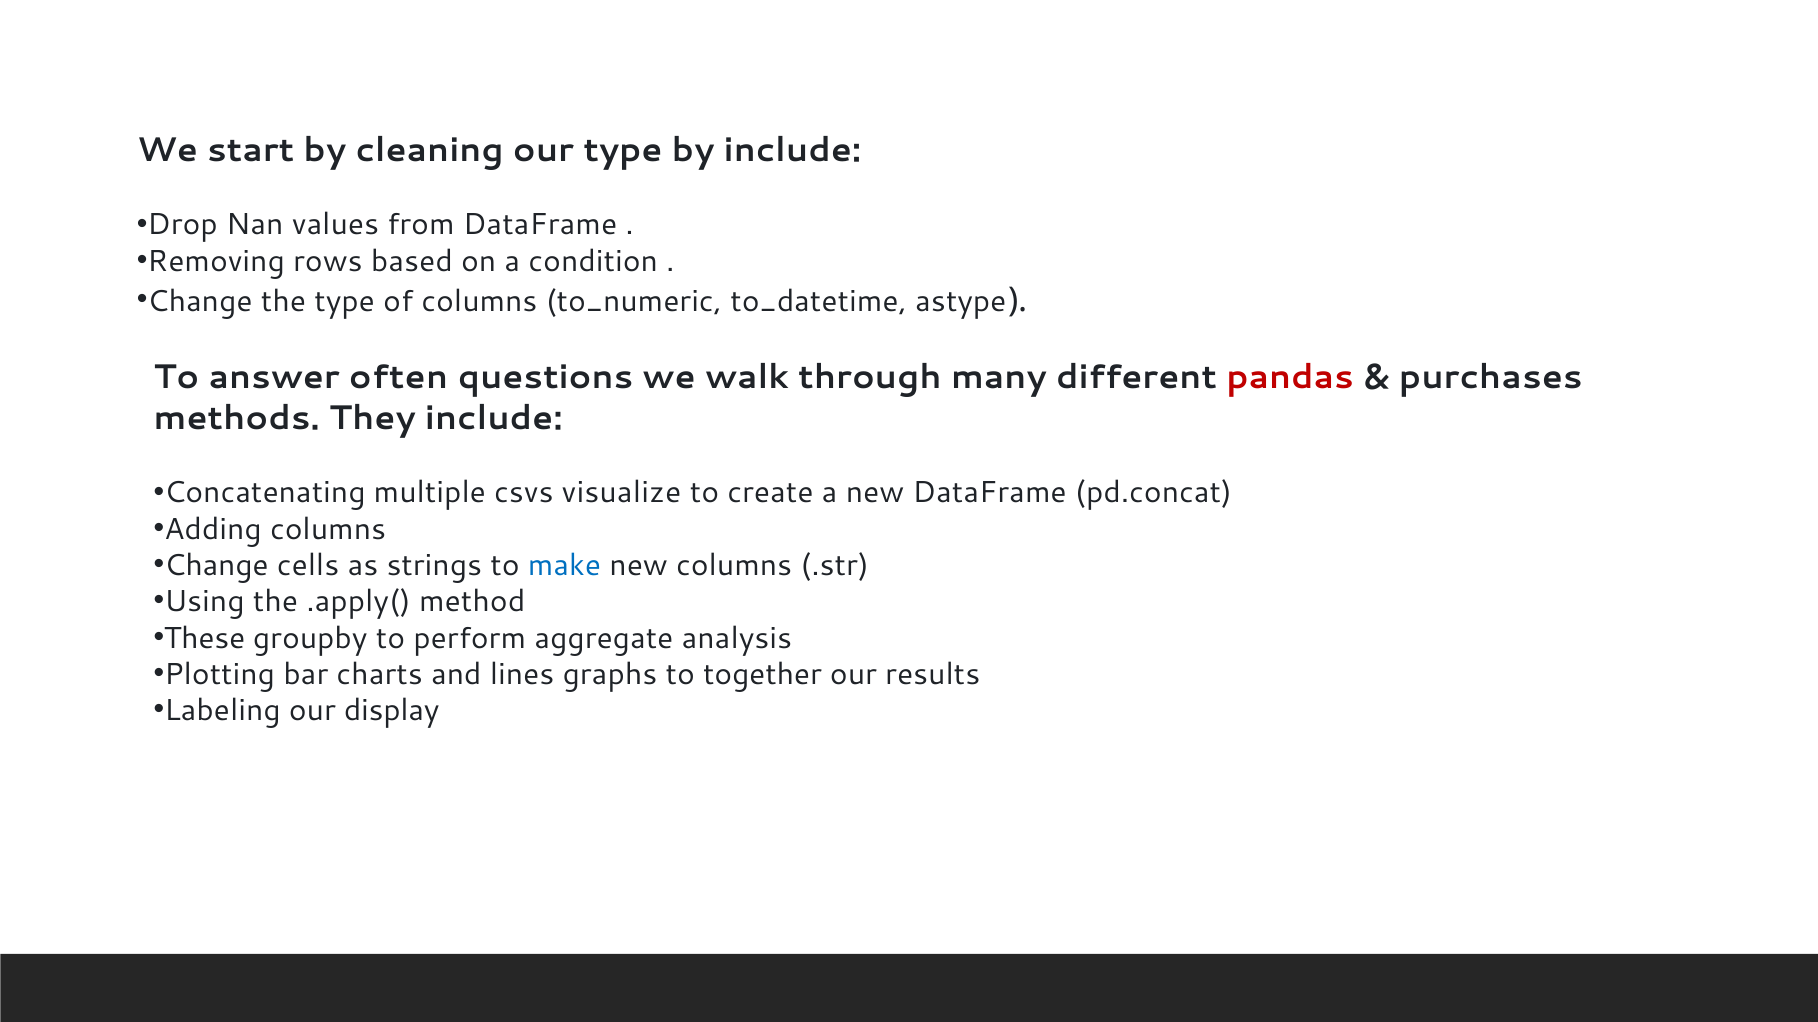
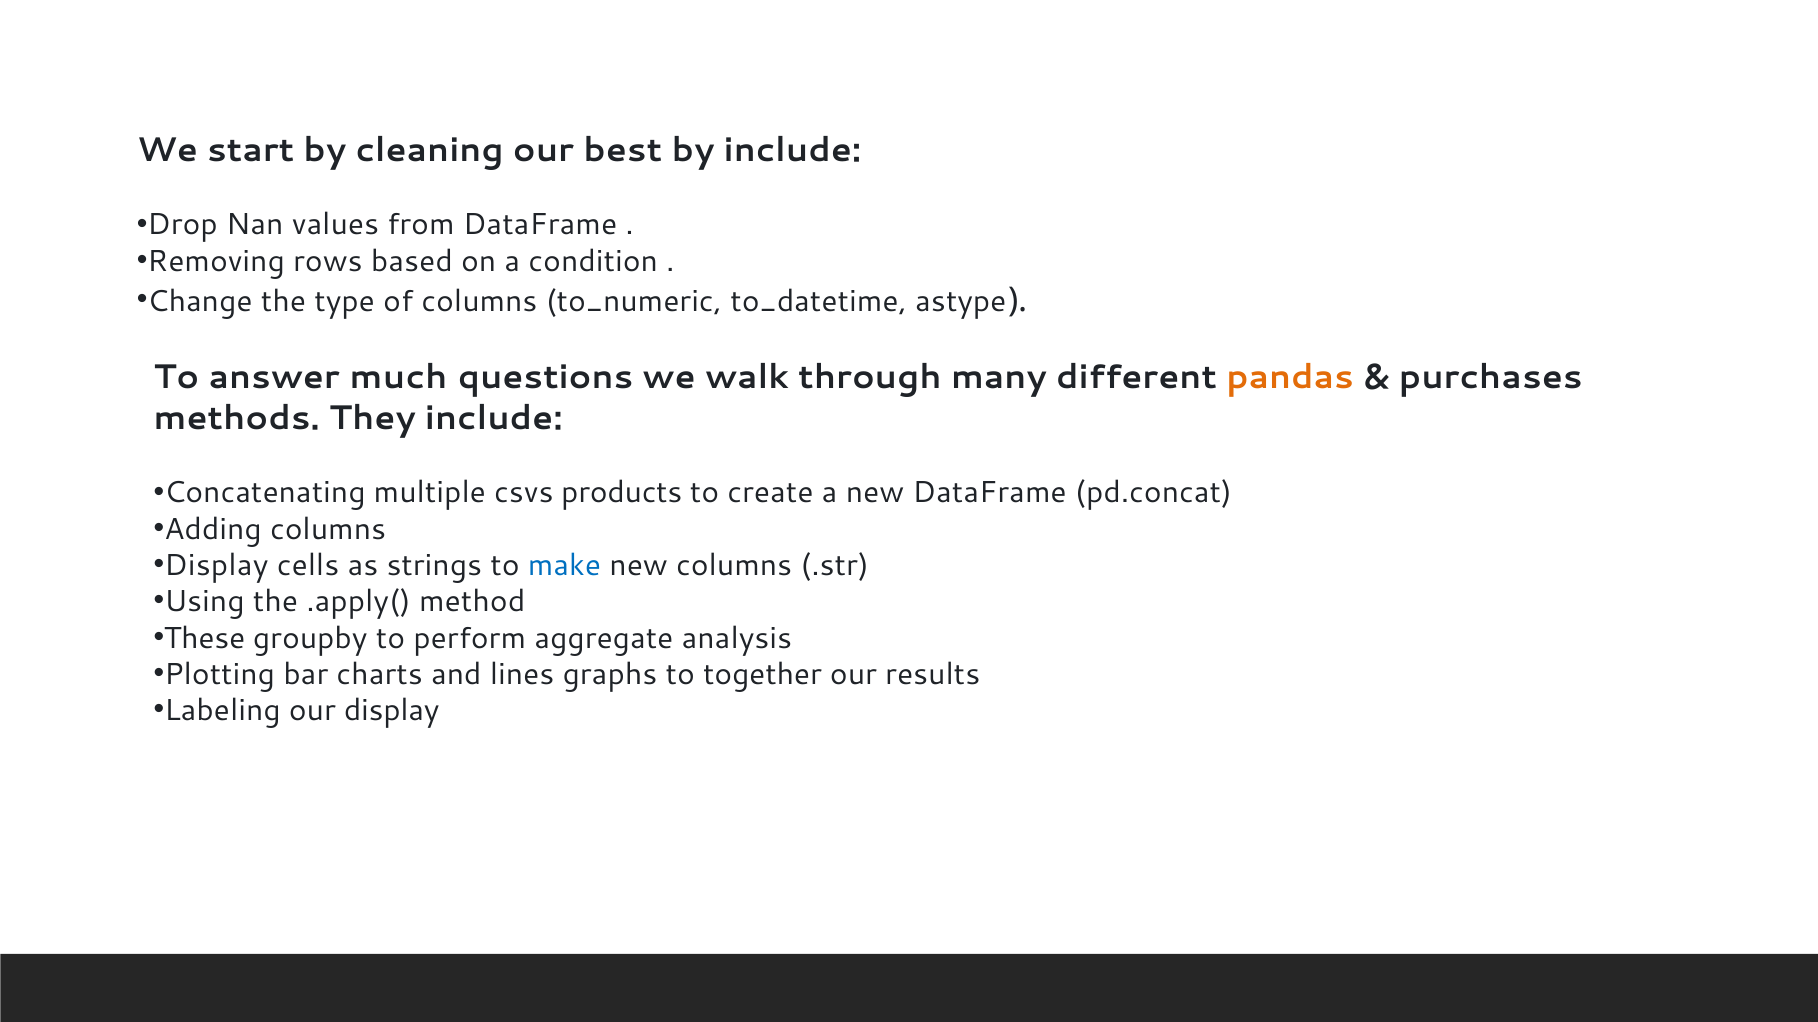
our type: type -> best
often: often -> much
pandas colour: red -> orange
visualize: visualize -> products
Change at (216, 566): Change -> Display
